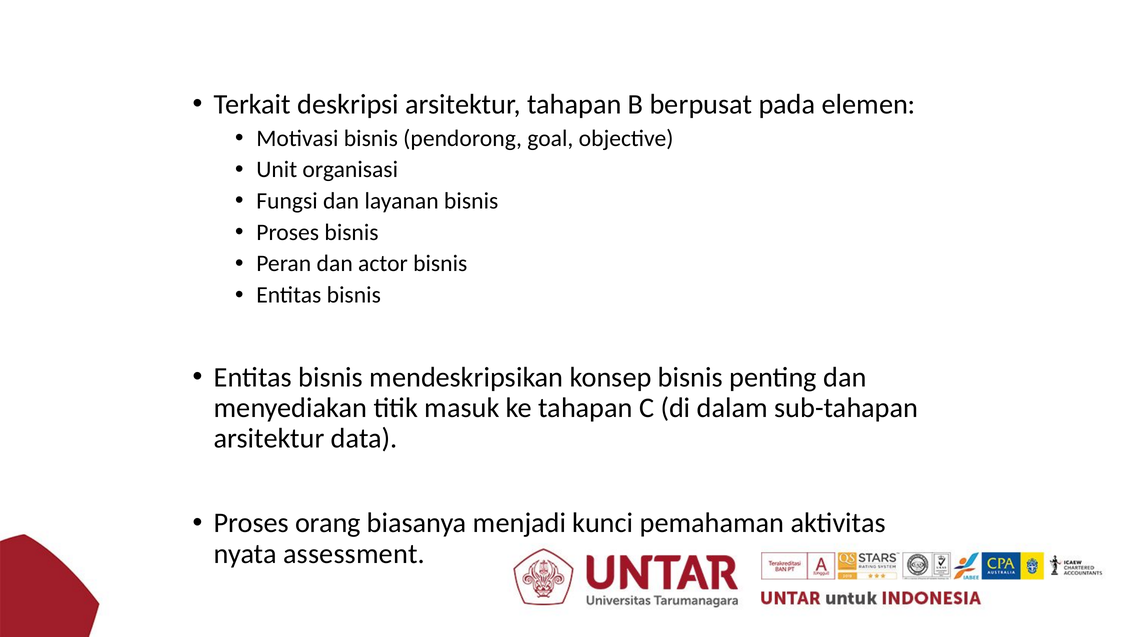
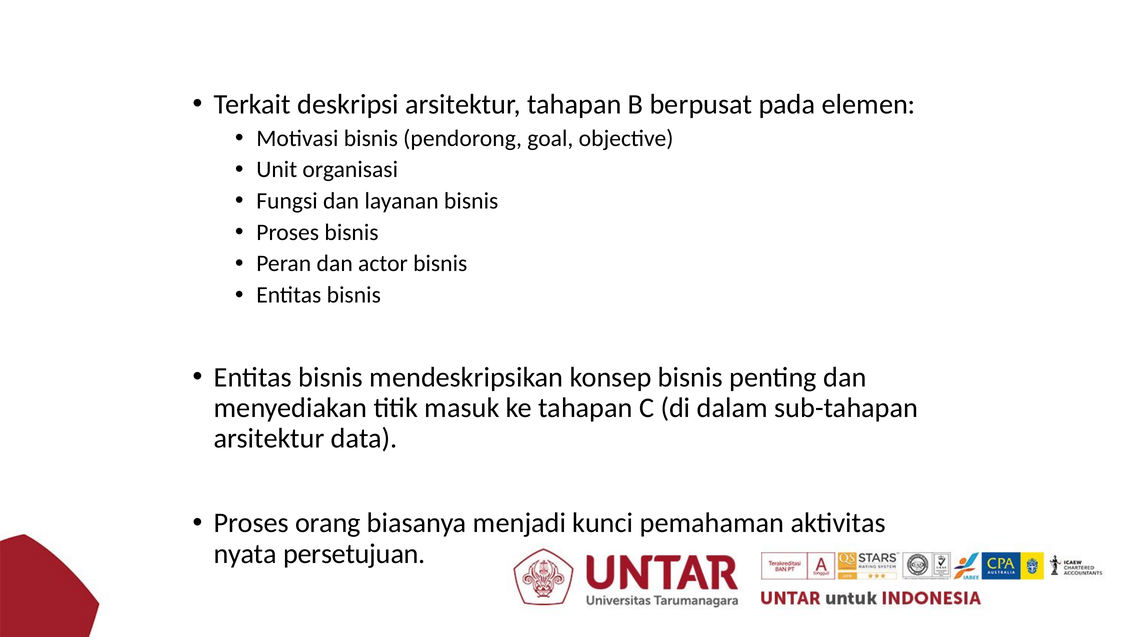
assessment: assessment -> persetujuan
